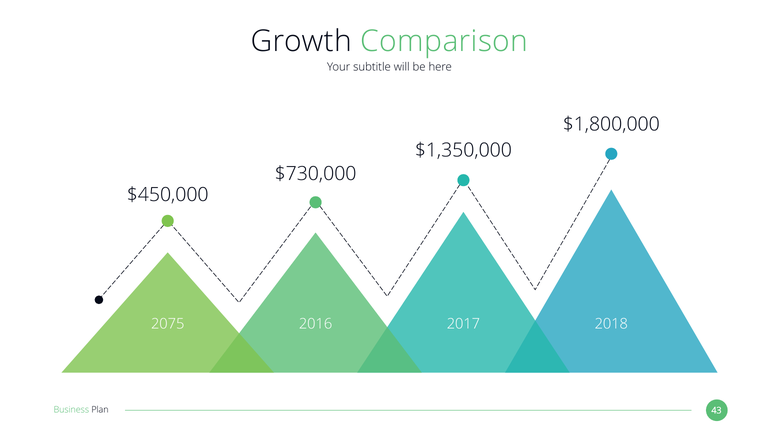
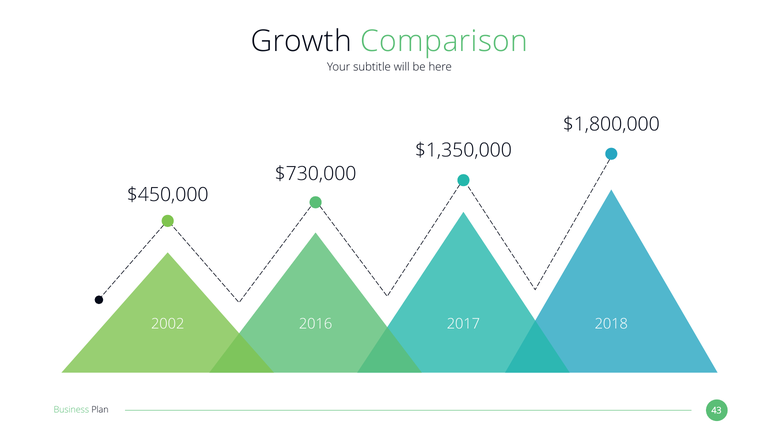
2075: 2075 -> 2002
